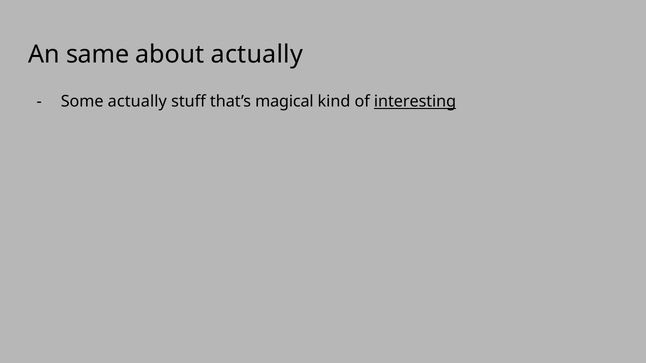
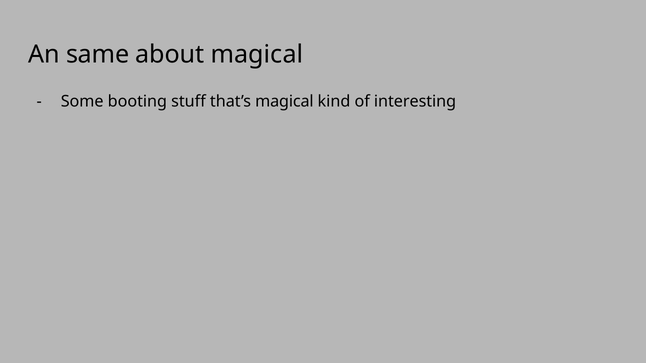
about actually: actually -> magical
Some actually: actually -> booting
interesting underline: present -> none
